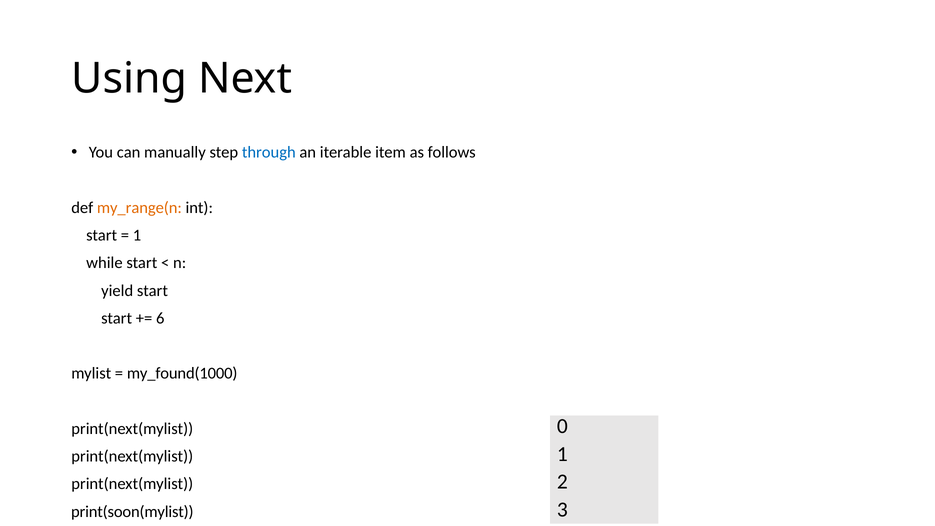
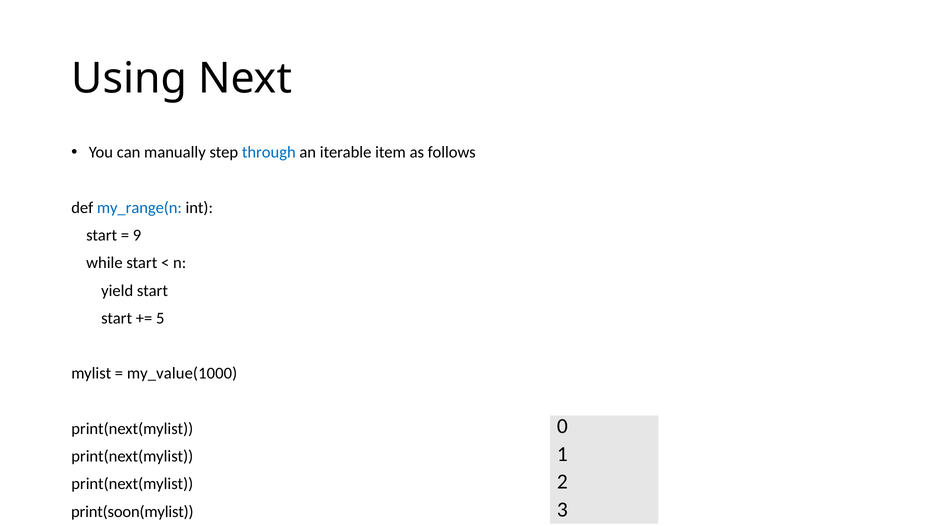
my_range(n colour: orange -> blue
1 at (137, 235): 1 -> 9
6: 6 -> 5
my_found(1000: my_found(1000 -> my_value(1000
